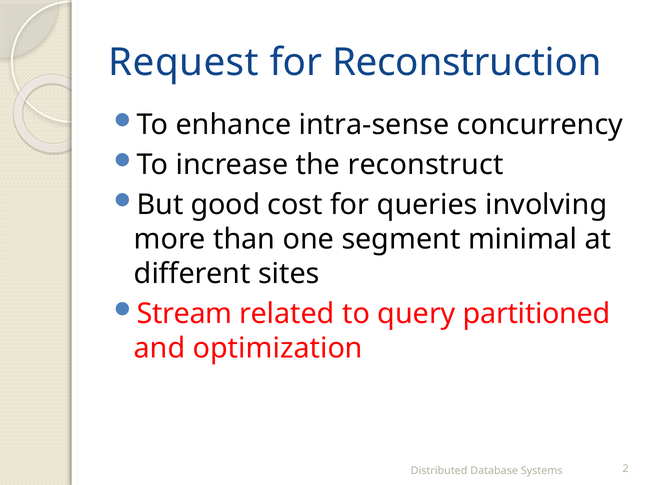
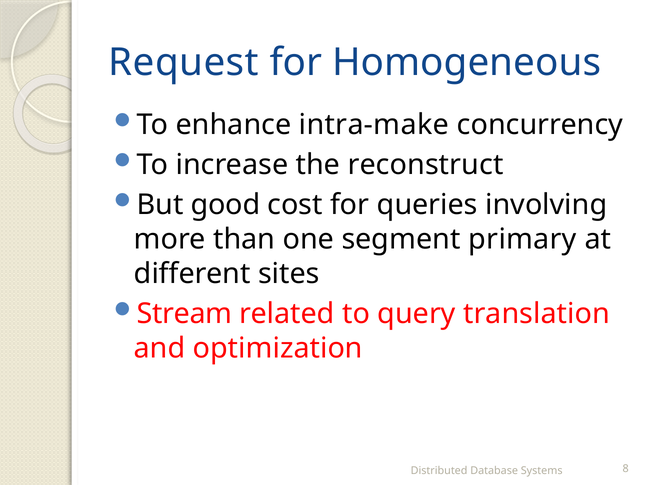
Reconstruction: Reconstruction -> Homogeneous
intra-sense: intra-sense -> intra-make
minimal: minimal -> primary
partitioned: partitioned -> translation
2: 2 -> 8
